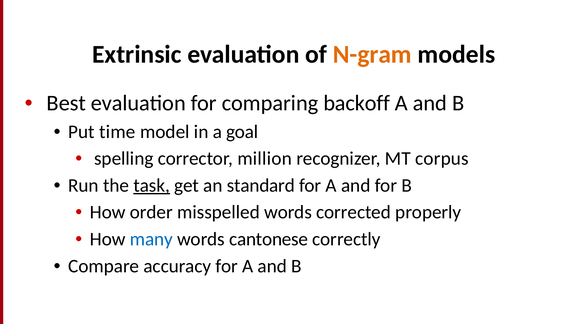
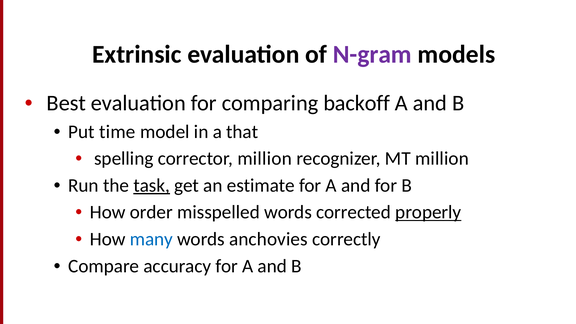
N-gram colour: orange -> purple
goal: goal -> that
MT corpus: corpus -> million
standard: standard -> estimate
properly underline: none -> present
cantonese: cantonese -> anchovies
